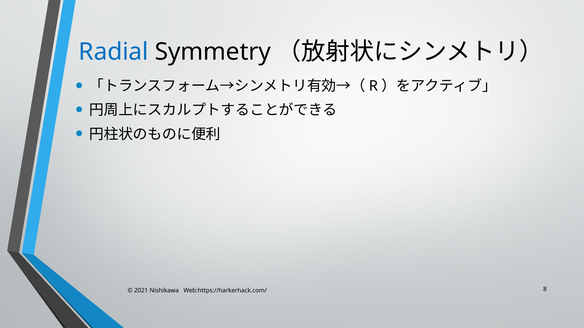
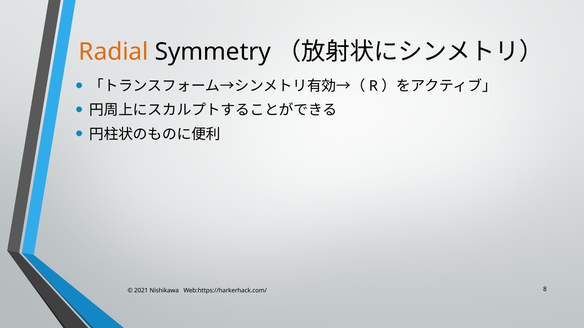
Radial colour: blue -> orange
